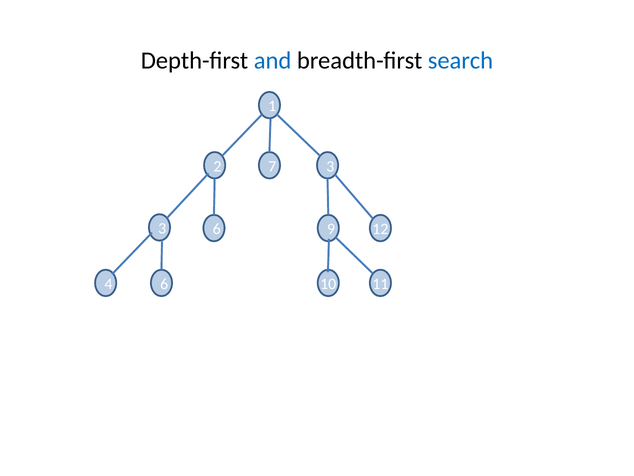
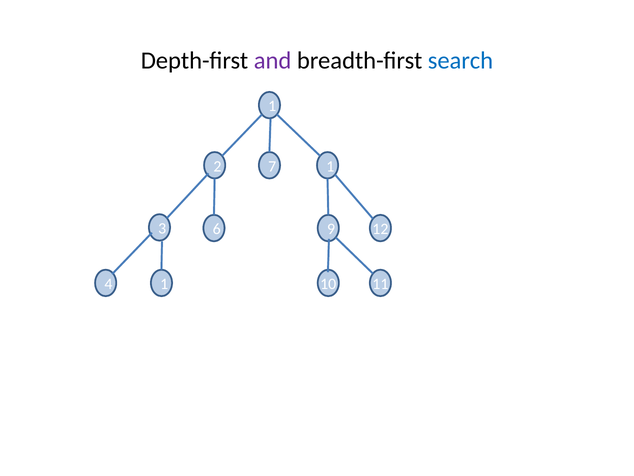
and colour: blue -> purple
7 3: 3 -> 1
4 6: 6 -> 1
